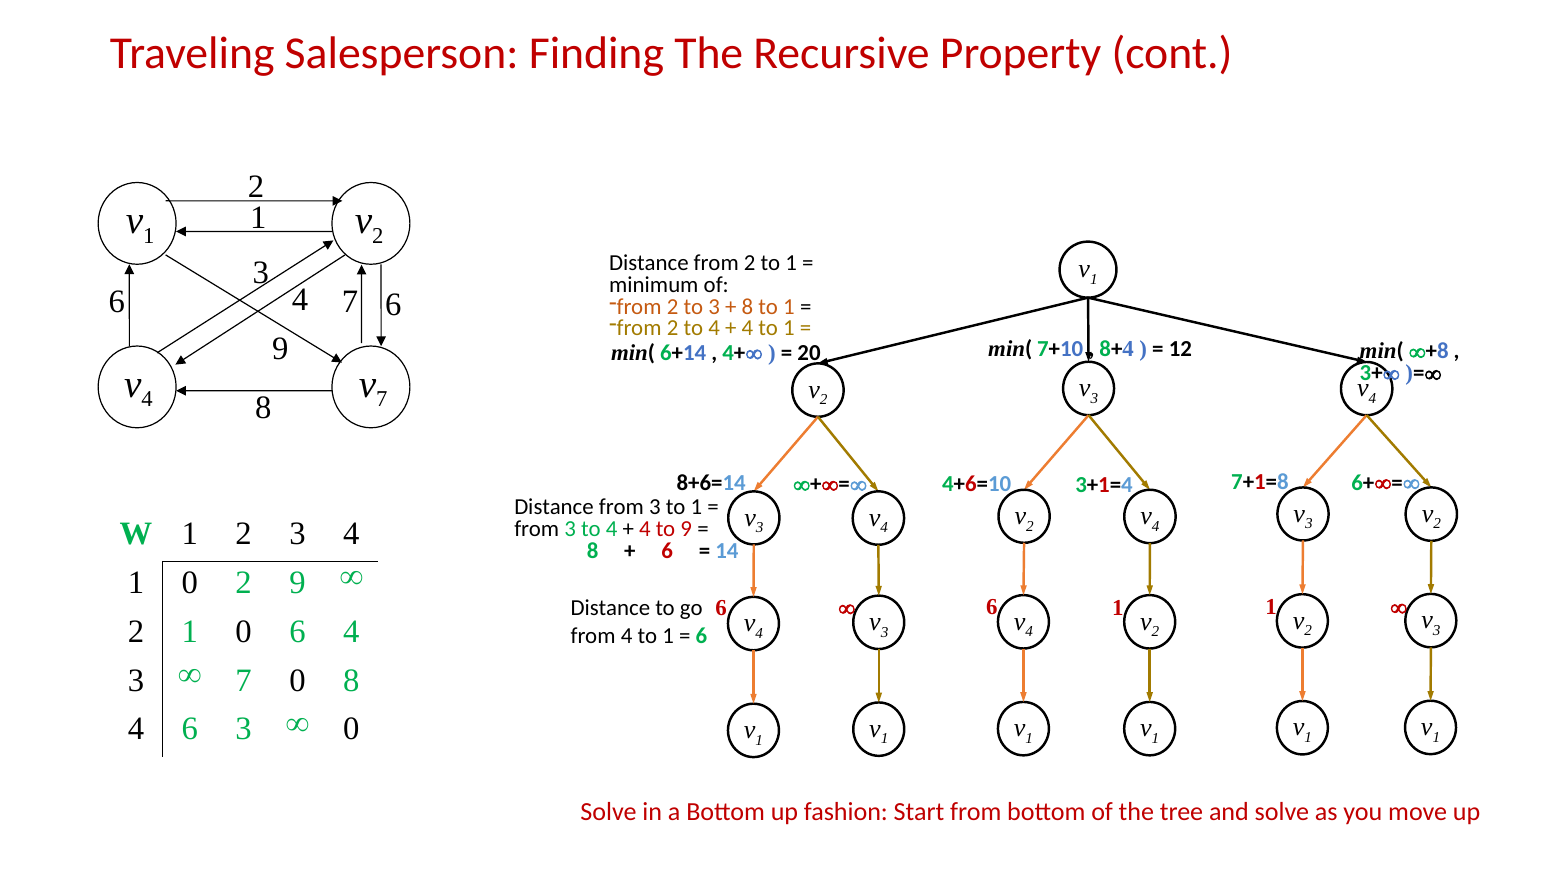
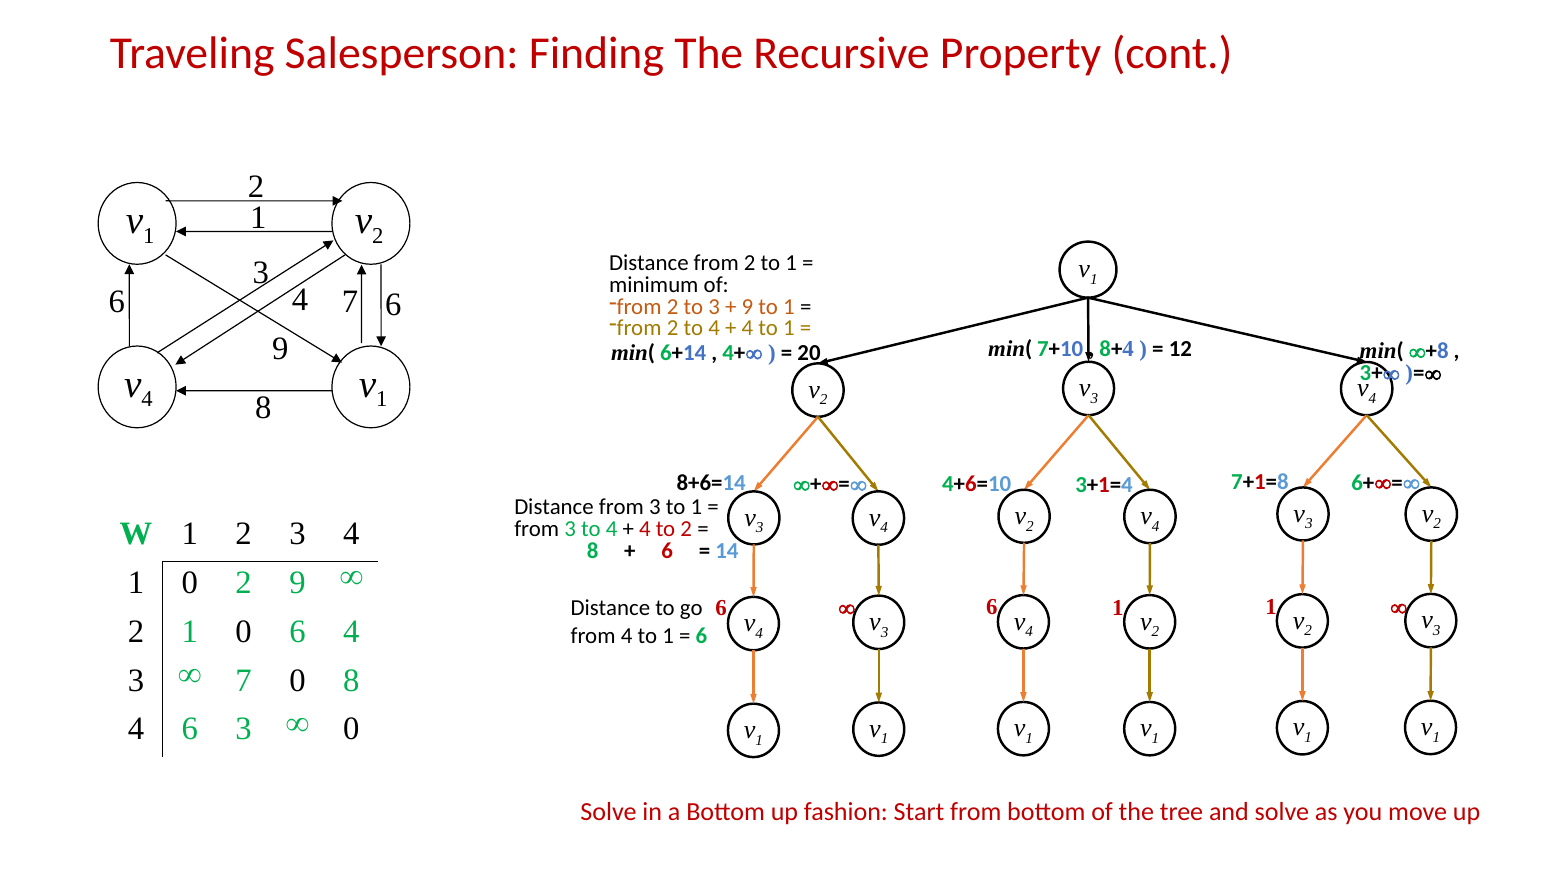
8 at (747, 307): 8 -> 9
7 at (382, 400): 7 -> 1
to 9: 9 -> 2
